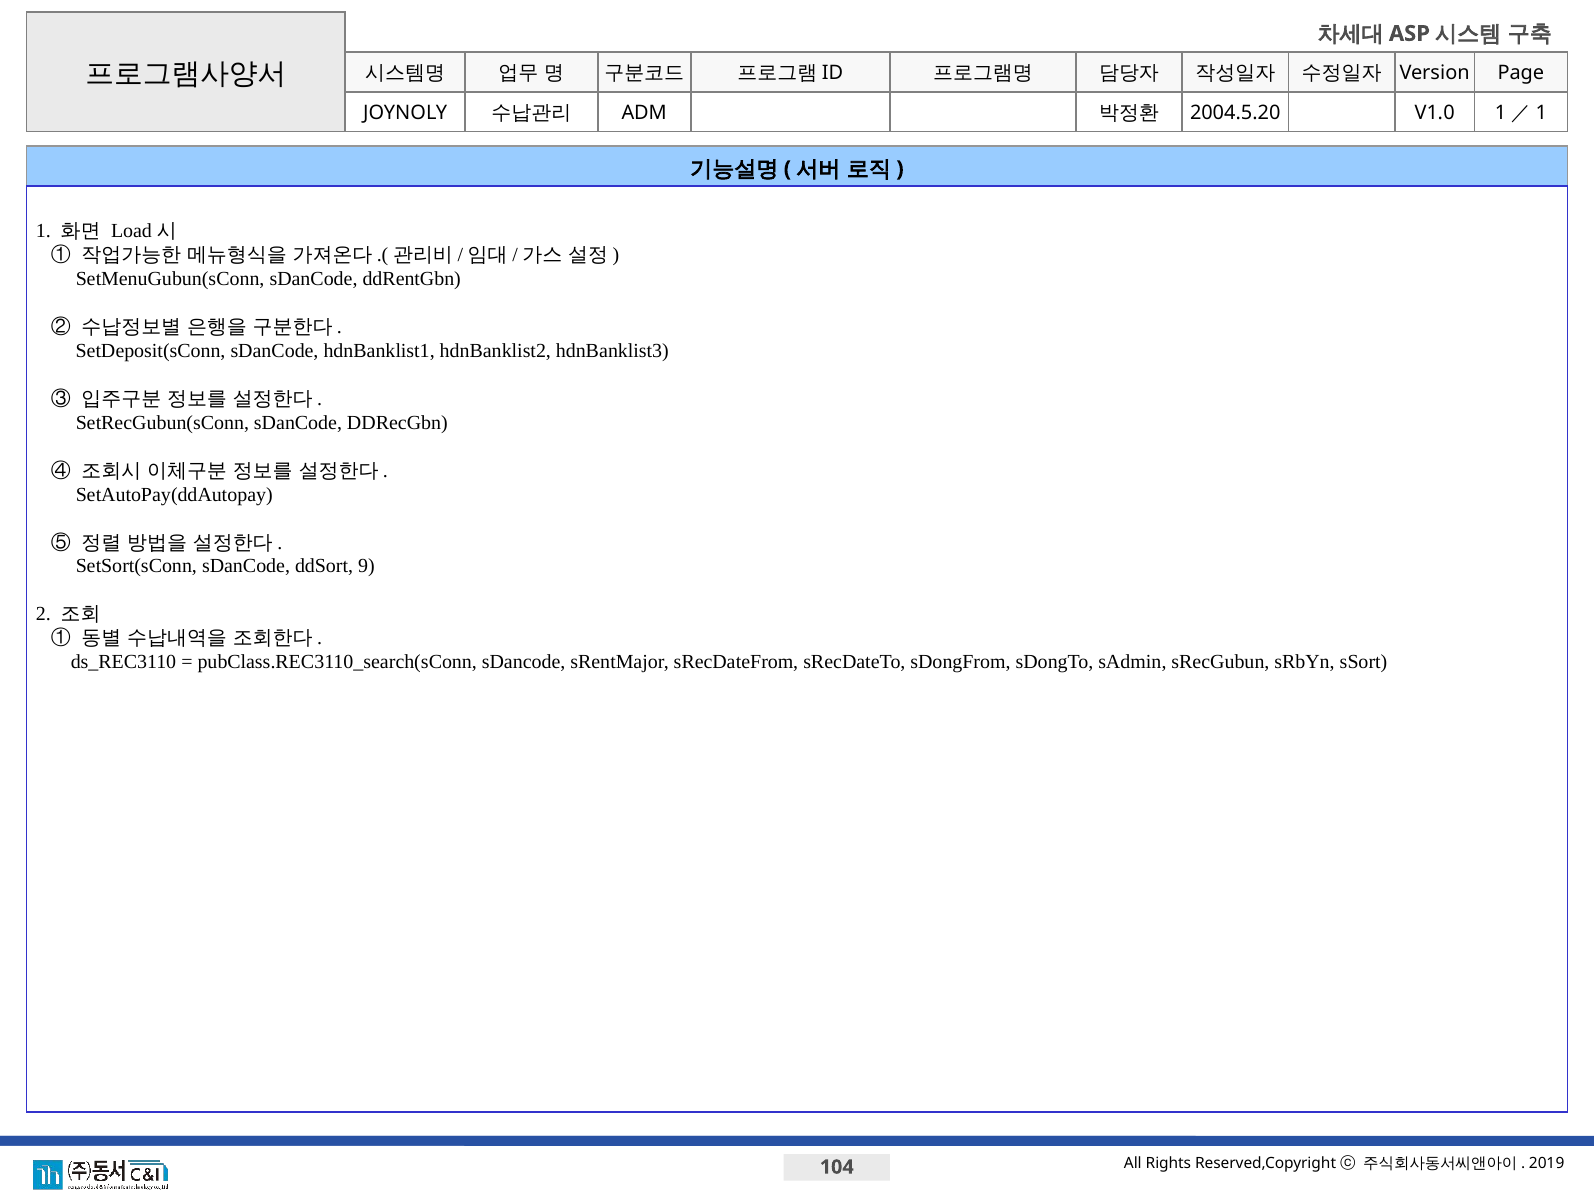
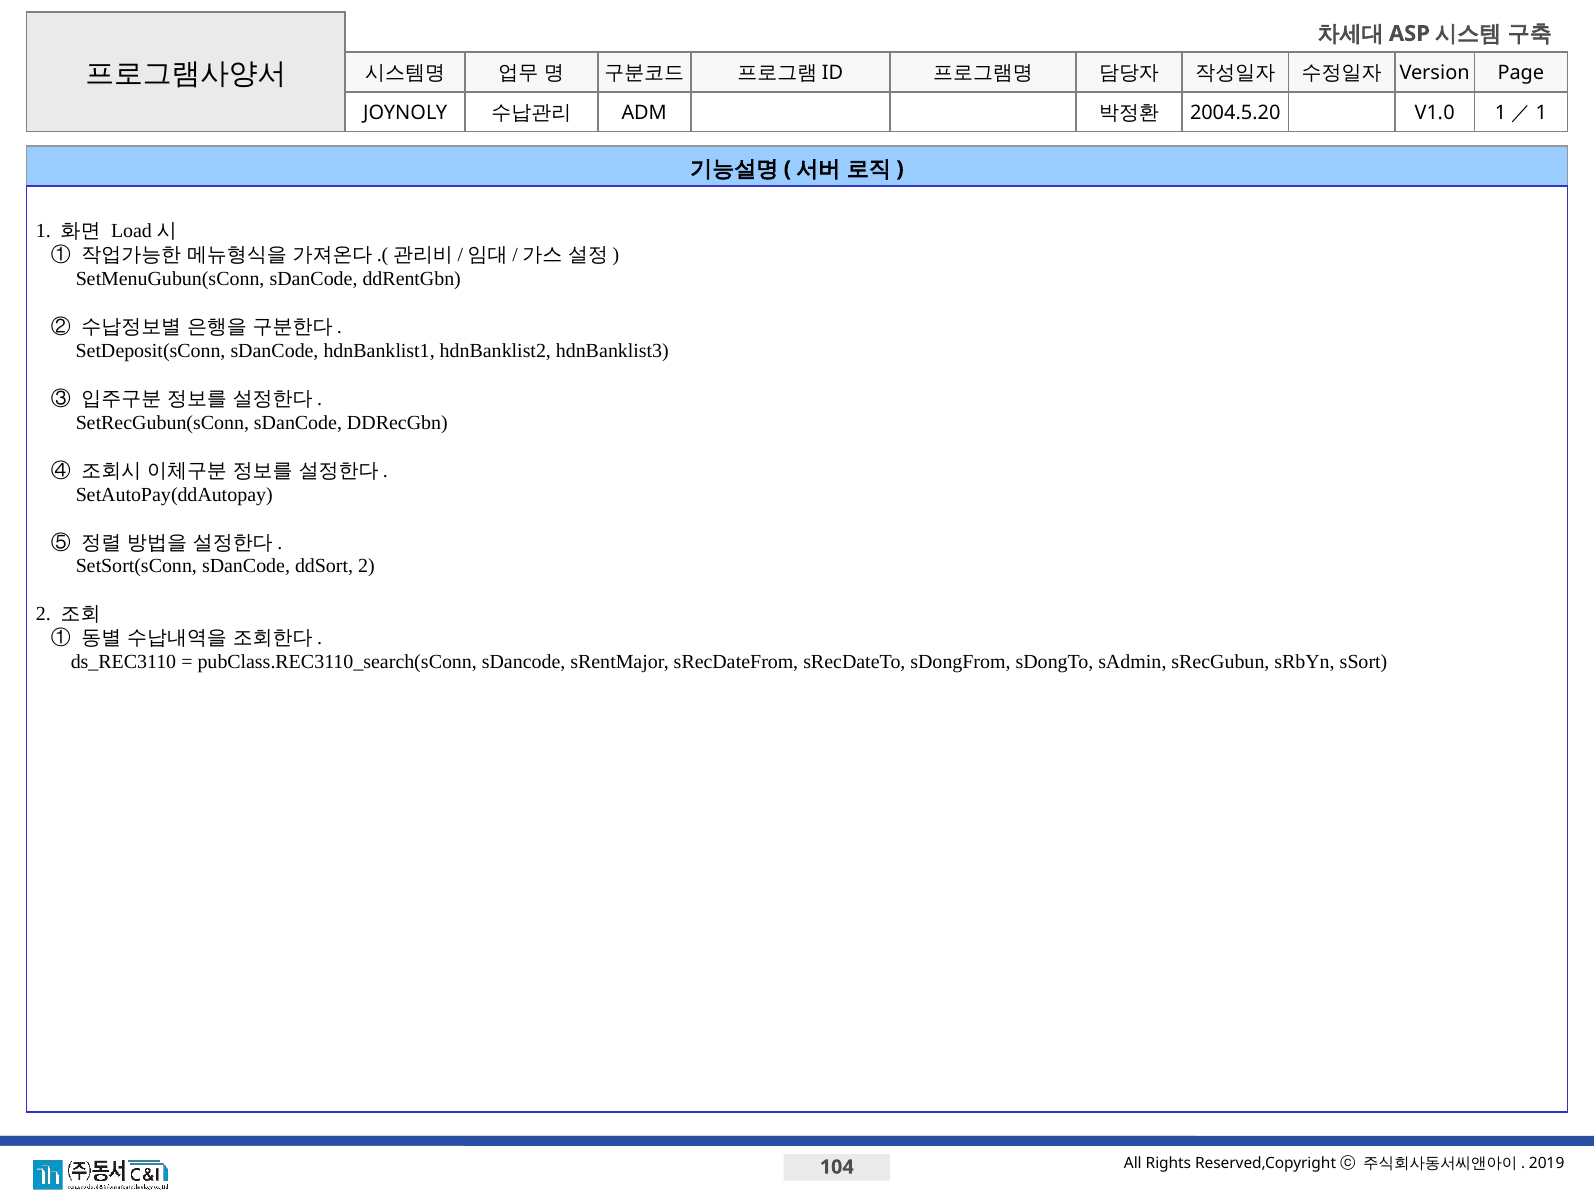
ddSort 9: 9 -> 2
